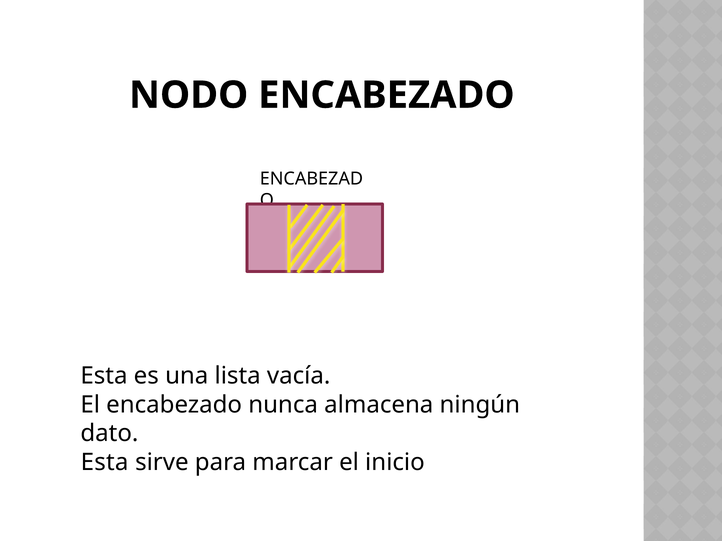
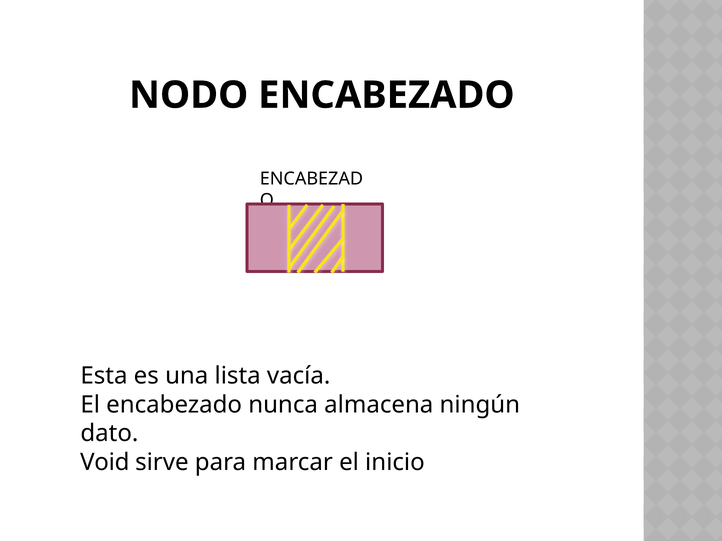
Esta at (105, 463): Esta -> Void
